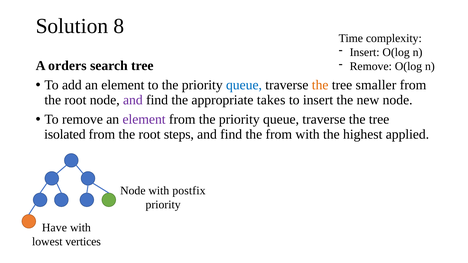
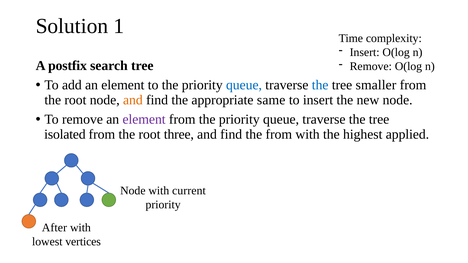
8: 8 -> 1
orders: orders -> postfix
the at (320, 85) colour: orange -> blue
and at (133, 100) colour: purple -> orange
takes: takes -> same
steps: steps -> three
postfix: postfix -> current
Have: Have -> After
